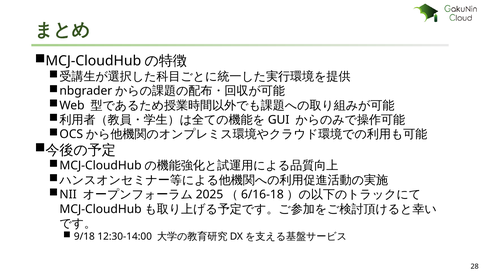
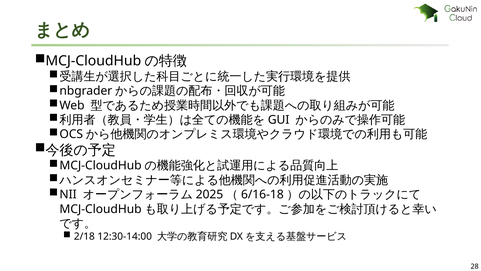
9/18: 9/18 -> 2/18
